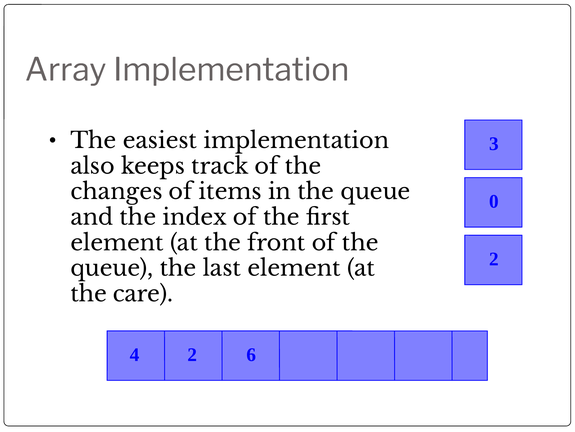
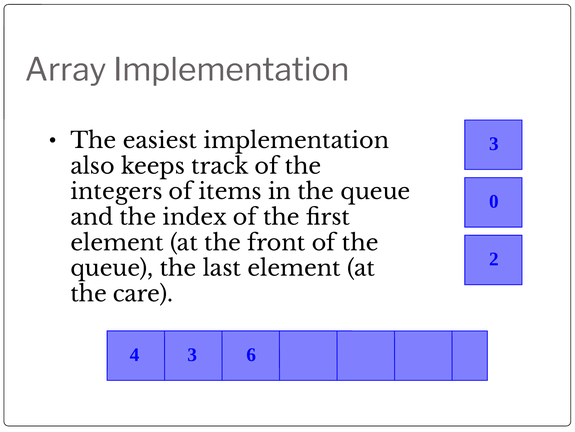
changes: changes -> integers
4 2: 2 -> 3
